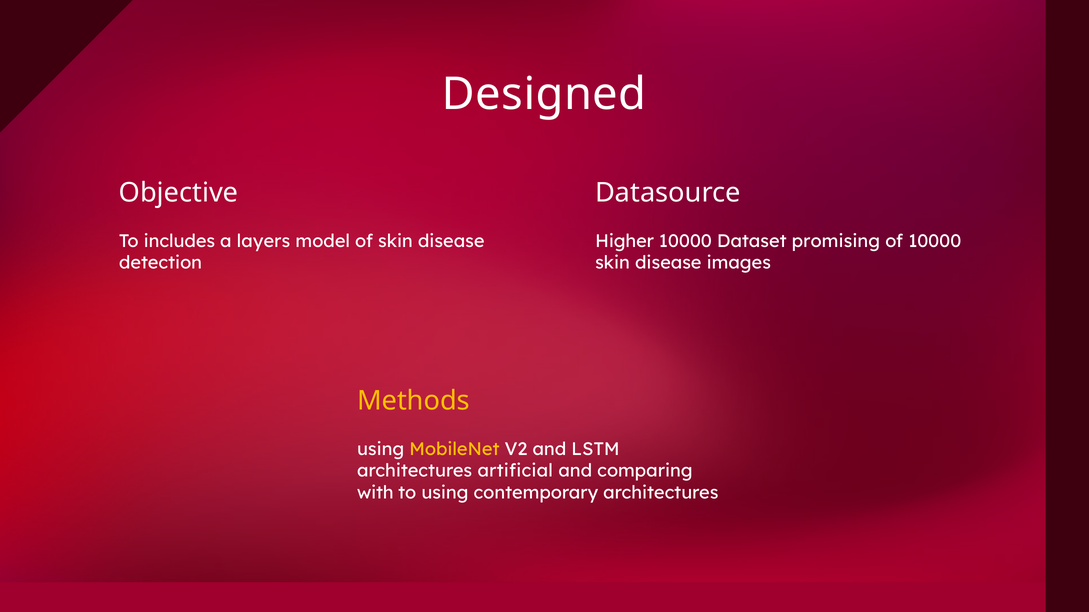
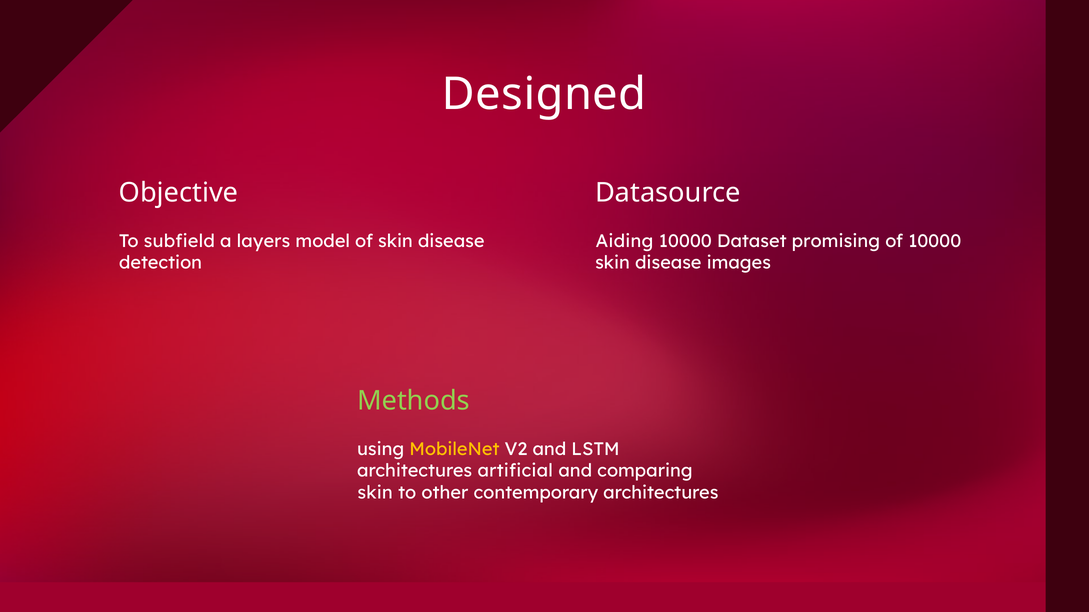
includes: includes -> subfield
Higher: Higher -> Aiding
Methods colour: yellow -> light green
with at (375, 493): with -> skin
to using: using -> other
